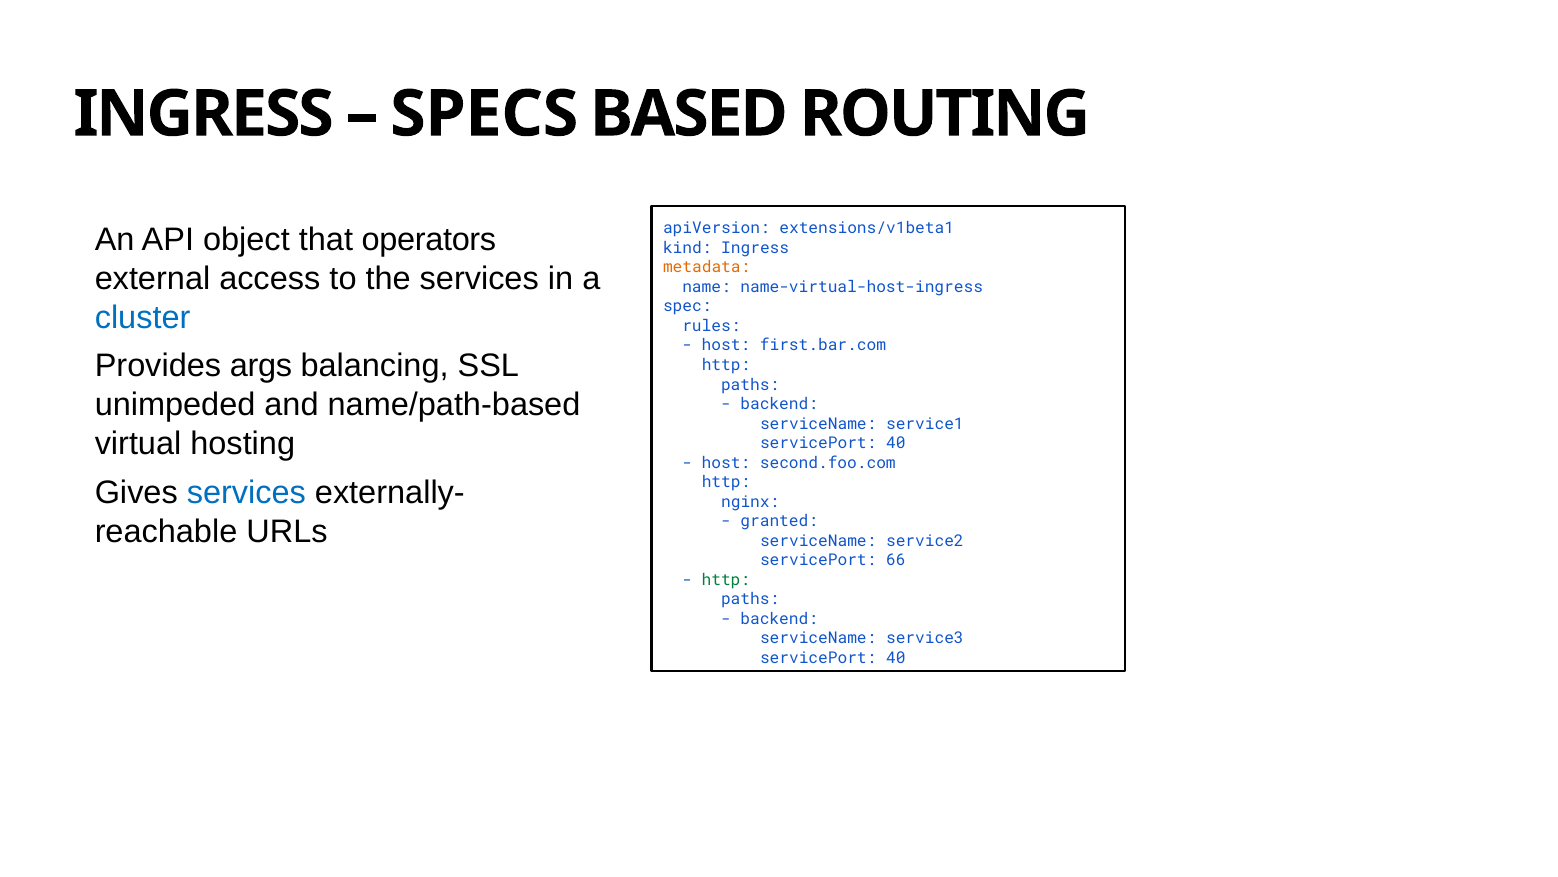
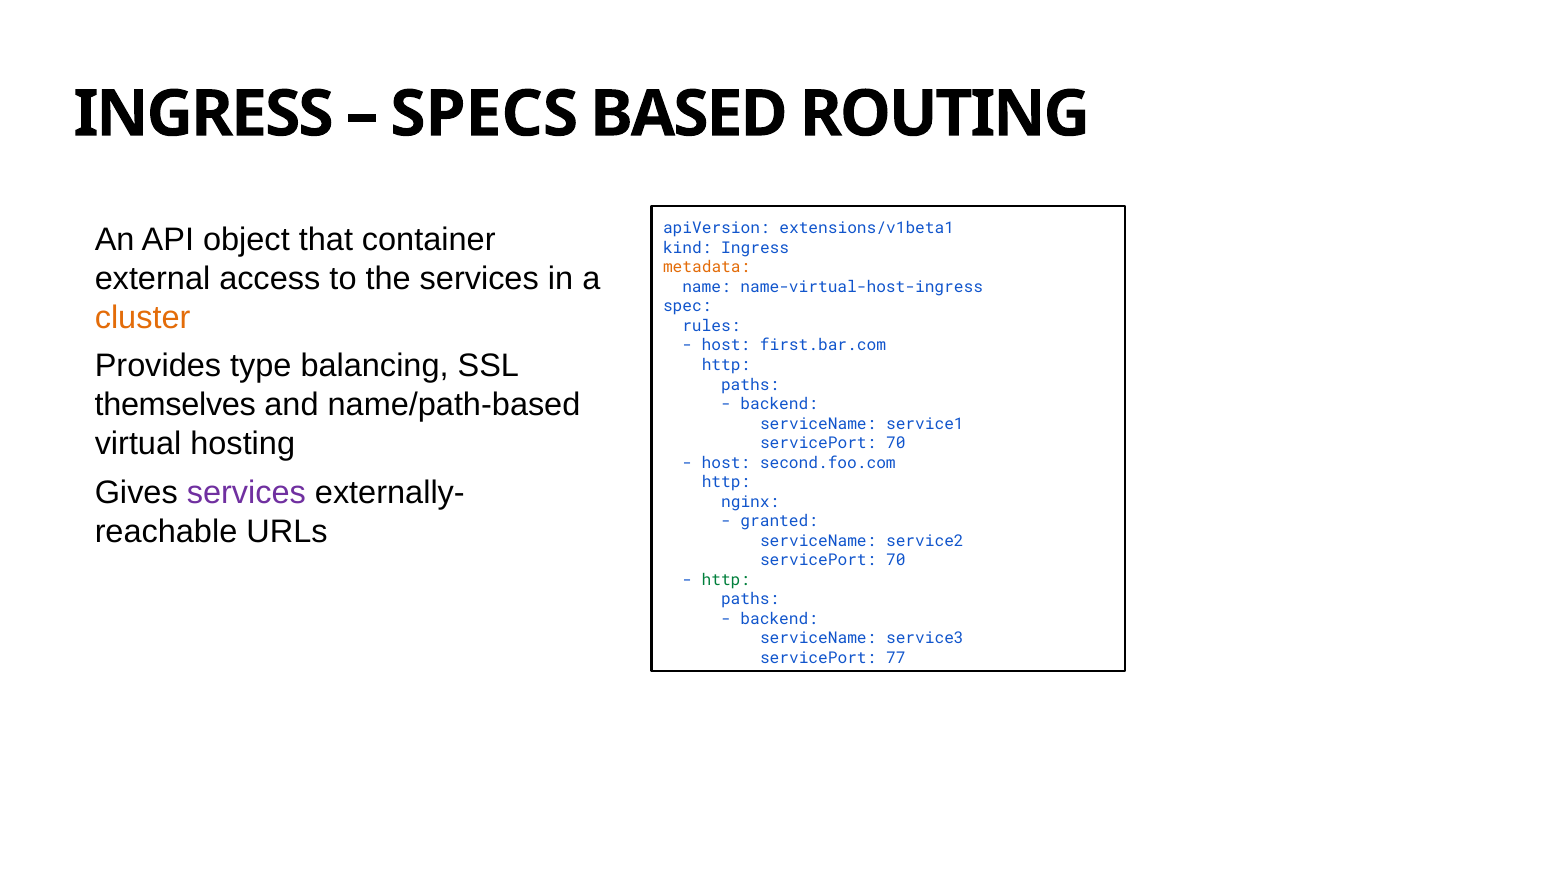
operators: operators -> container
cluster colour: blue -> orange
args: args -> type
unimpeded: unimpeded -> themselves
40 at (896, 443): 40 -> 70
services at (246, 493) colour: blue -> purple
66 at (896, 560): 66 -> 70
40 at (896, 657): 40 -> 77
